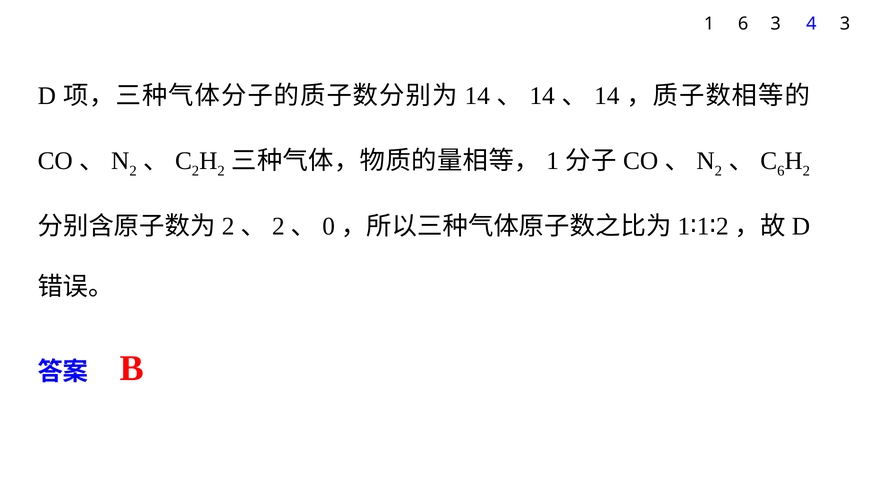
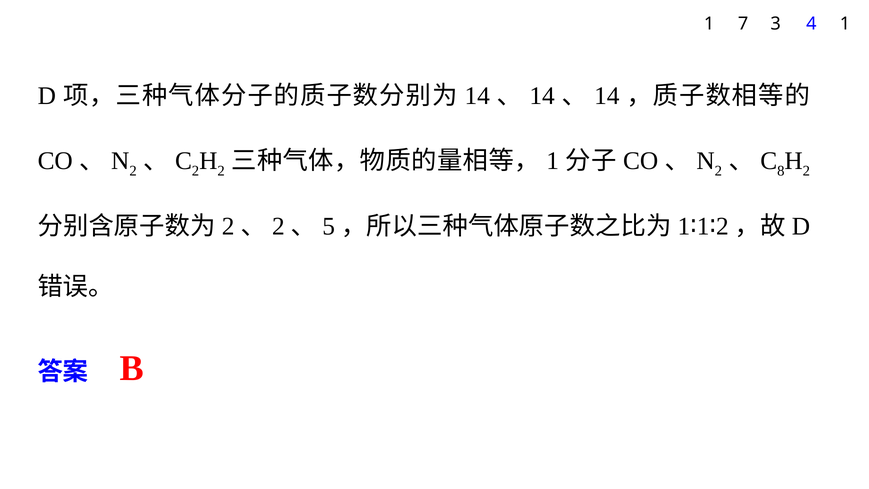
1 6: 6 -> 7
4 3: 3 -> 1
6 at (781, 171): 6 -> 8
0: 0 -> 5
